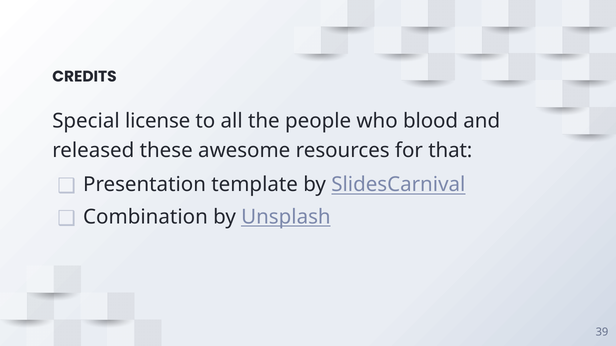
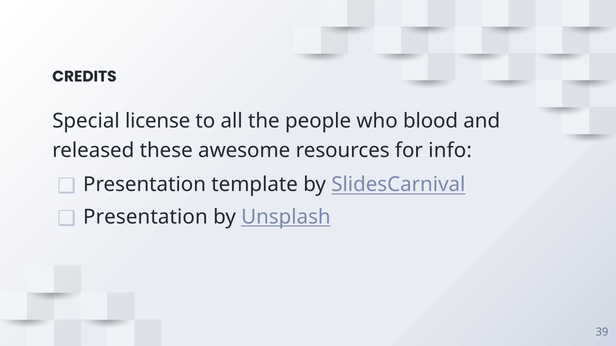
that: that -> info
Combination at (145, 217): Combination -> Presentation
